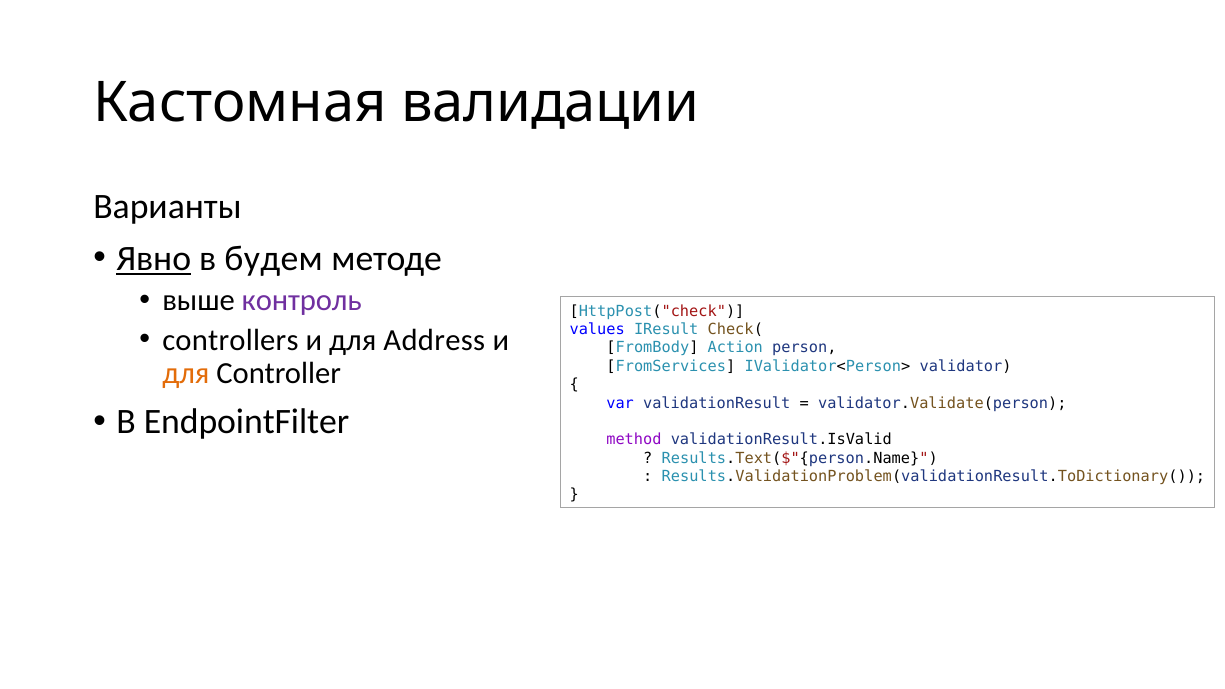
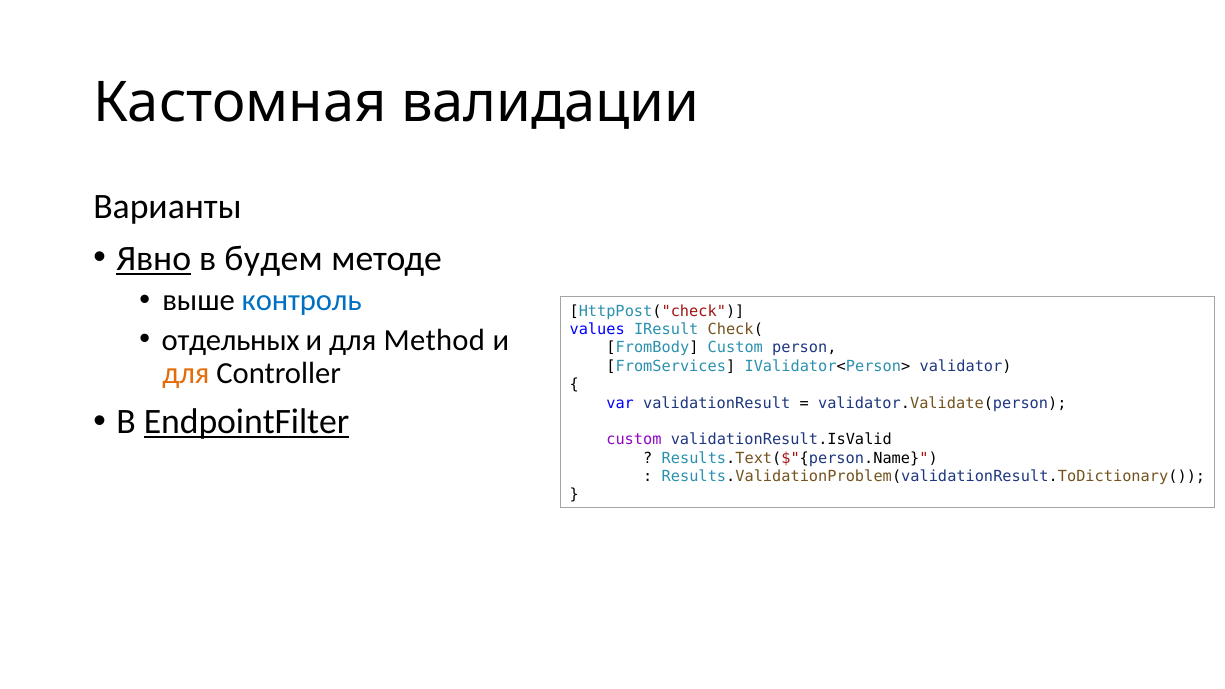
контроль colour: purple -> blue
controllers: controllers -> отдельных
Address: Address -> Method
FromBody Action: Action -> Custom
EndpointFilter underline: none -> present
method at (634, 440): method -> custom
